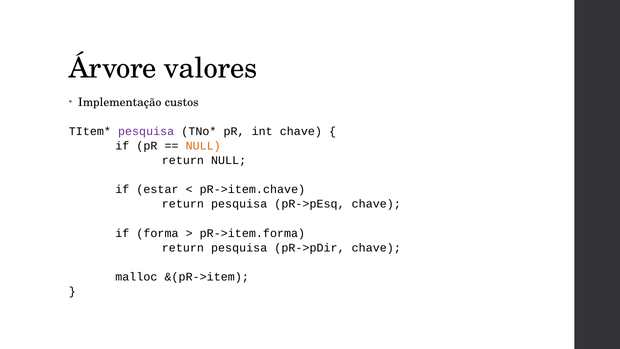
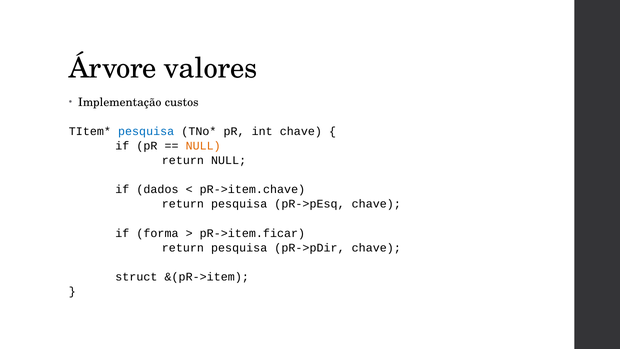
pesquisa at (146, 131) colour: purple -> blue
estar: estar -> dados
pR->item.forma: pR->item.forma -> pR->item.ficar
malloc: malloc -> struct
